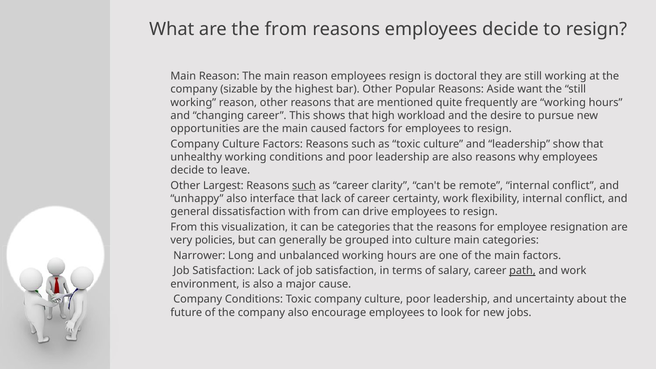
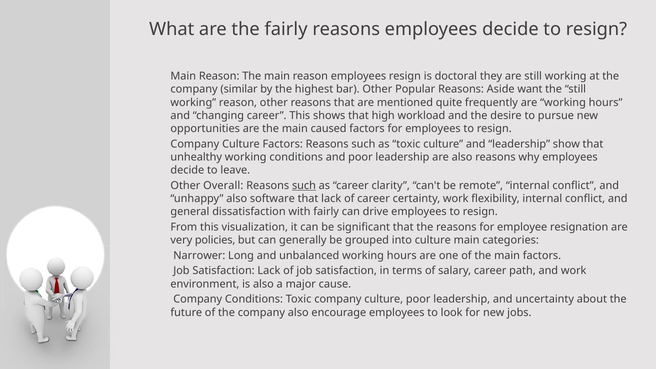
the from: from -> fairly
sizable: sizable -> similar
Largest: Largest -> Overall
interface: interface -> software
with from: from -> fairly
be categories: categories -> significant
path underline: present -> none
